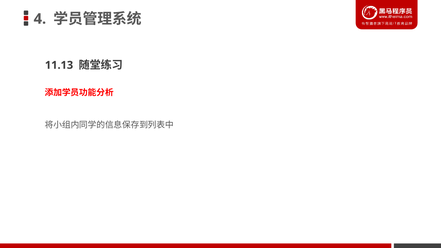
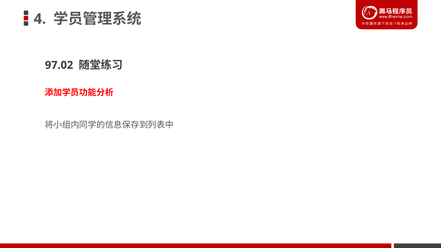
11.13: 11.13 -> 97.02
